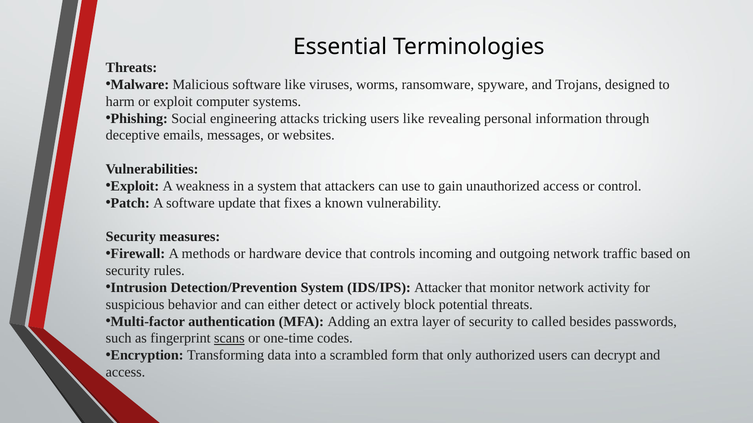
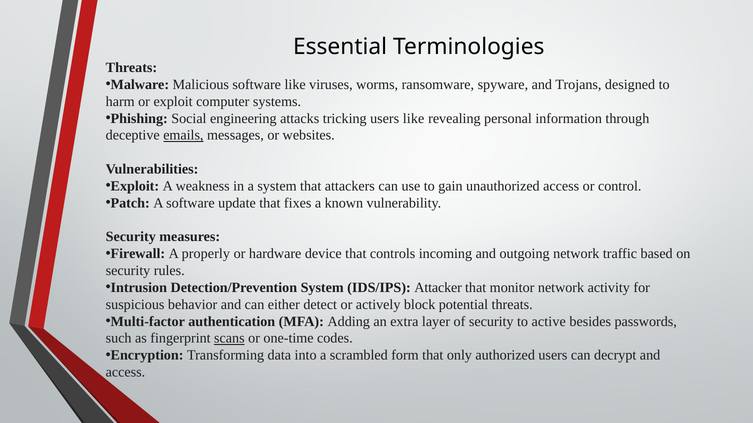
emails underline: none -> present
methods: methods -> properly
called: called -> active
